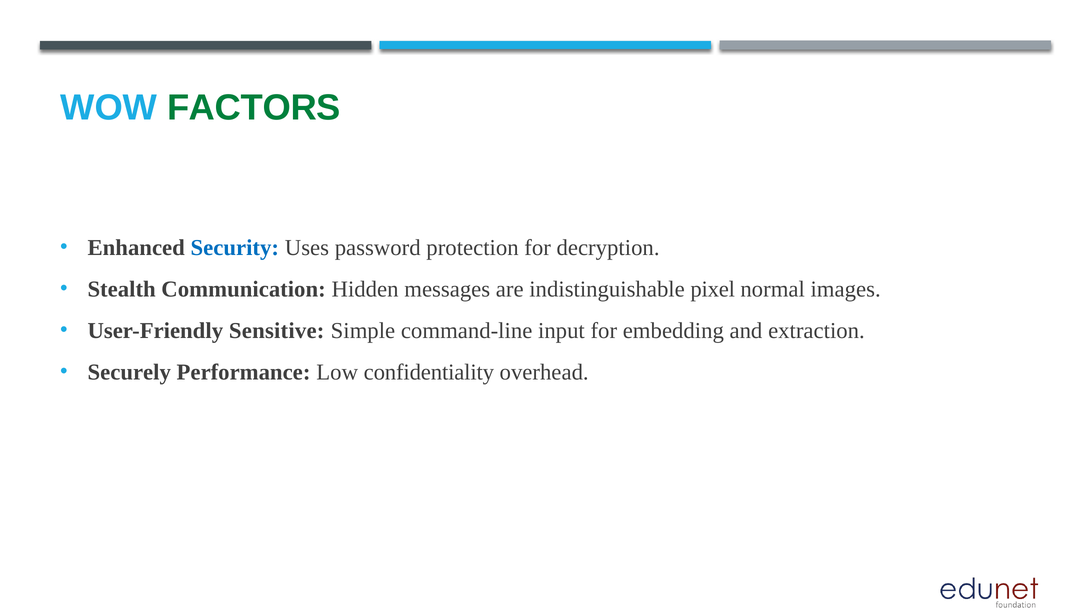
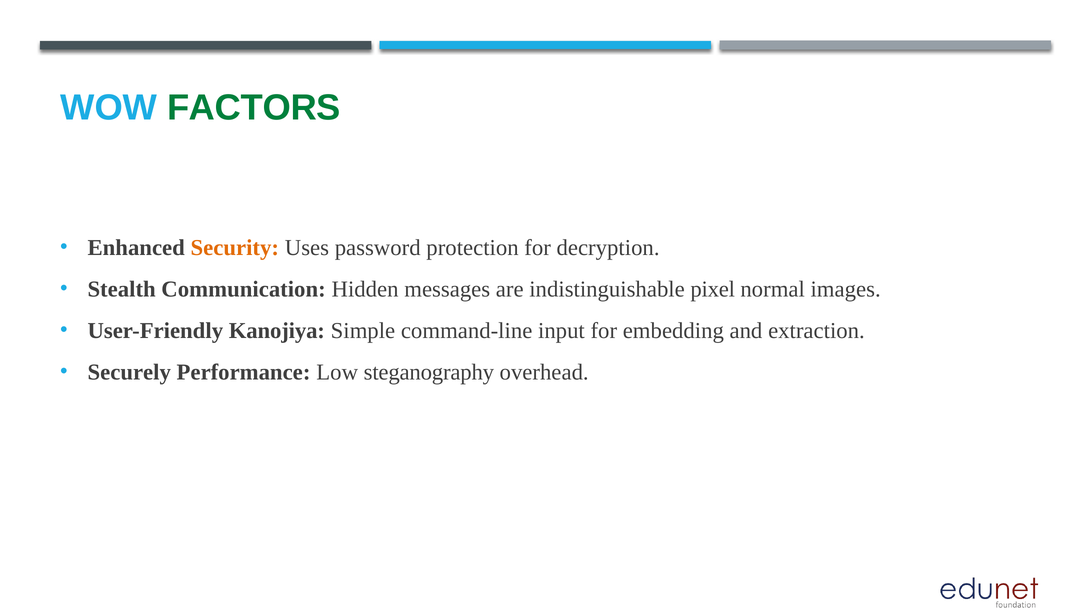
Security colour: blue -> orange
Sensitive: Sensitive -> Kanojiya
confidentiality: confidentiality -> steganography
